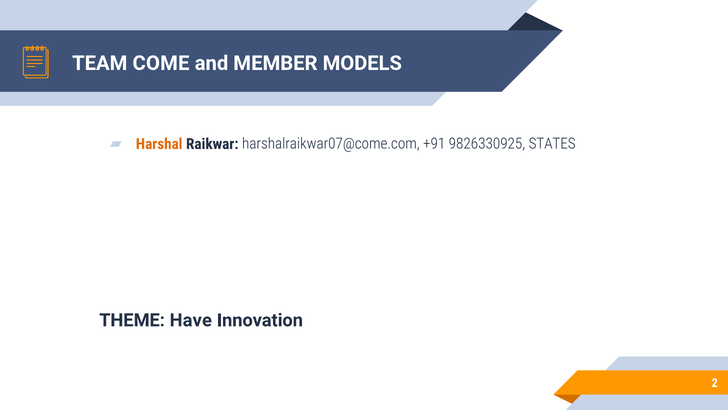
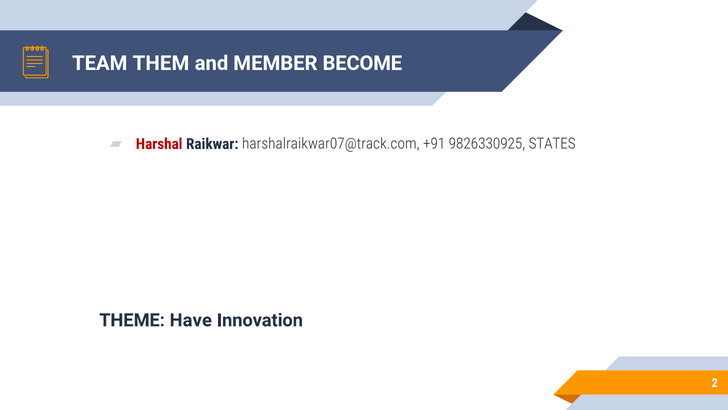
COME: COME -> THEM
MODELS: MODELS -> BECOME
Harshal colour: orange -> red
harshalraikwar07@come.com: harshalraikwar07@come.com -> harshalraikwar07@track.com
